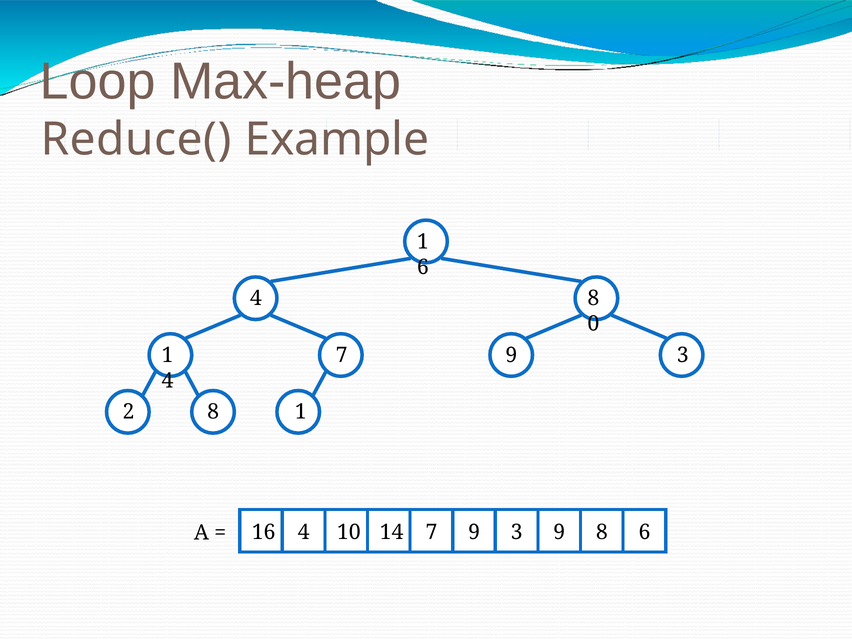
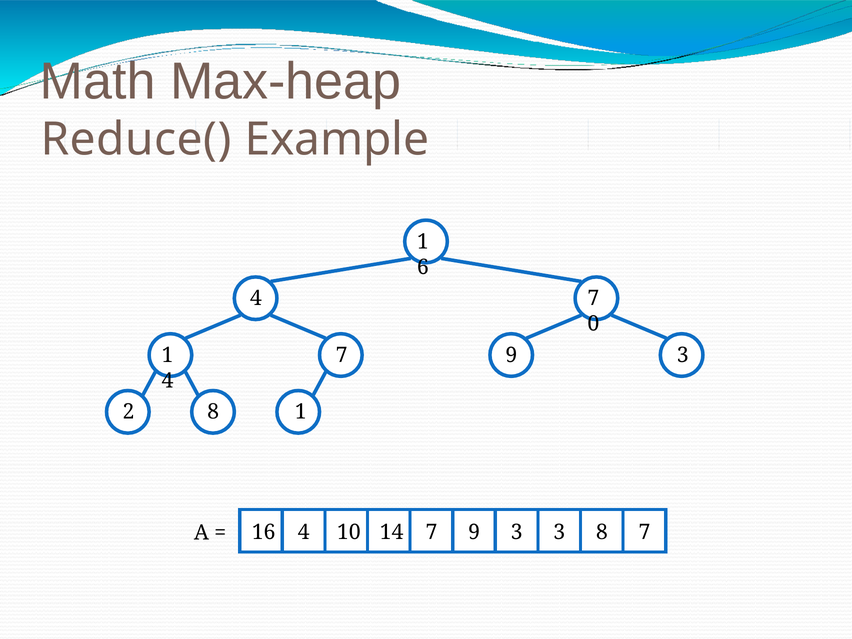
Loop: Loop -> Math
8 at (593, 298): 8 -> 7
3 9: 9 -> 3
8 6: 6 -> 7
